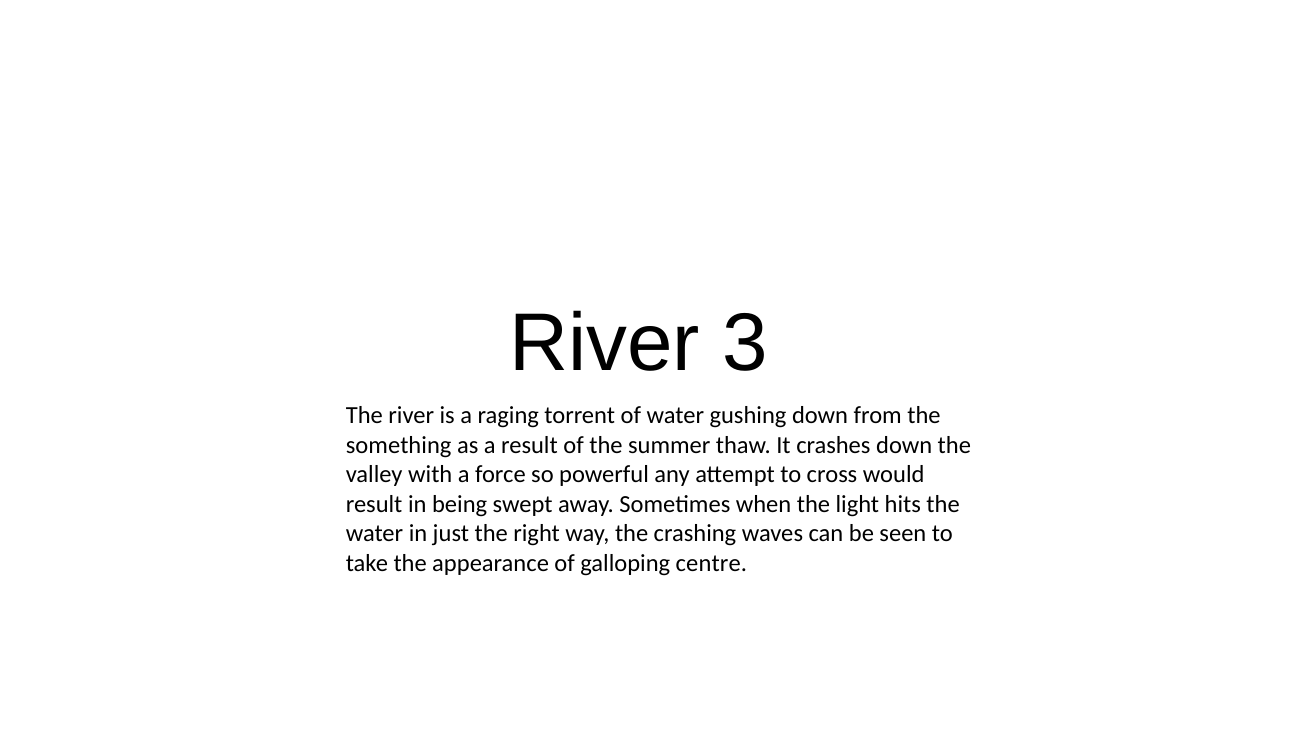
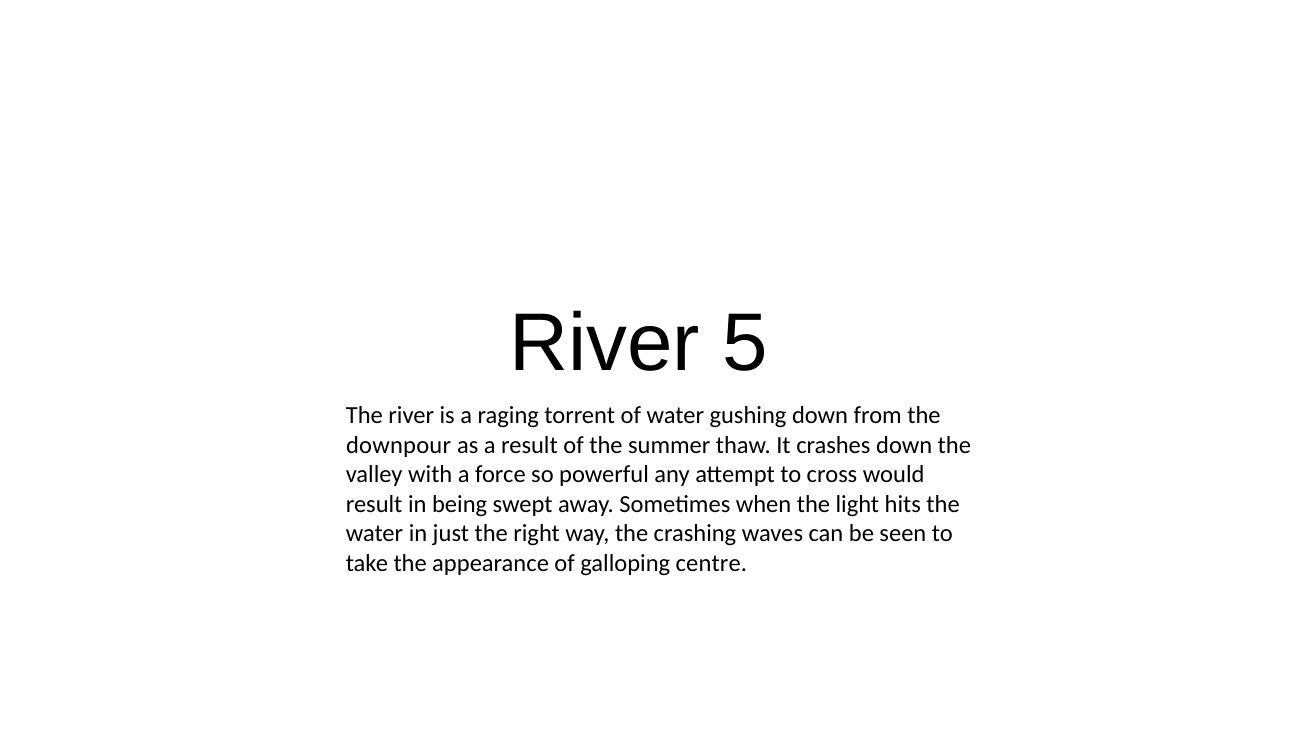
3: 3 -> 5
something: something -> downpour
